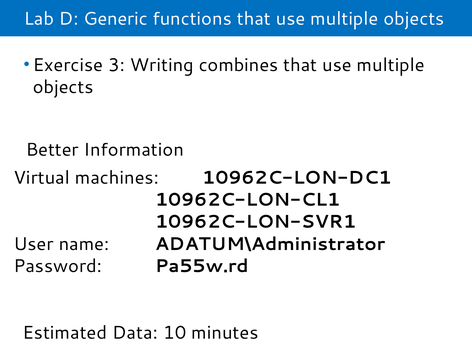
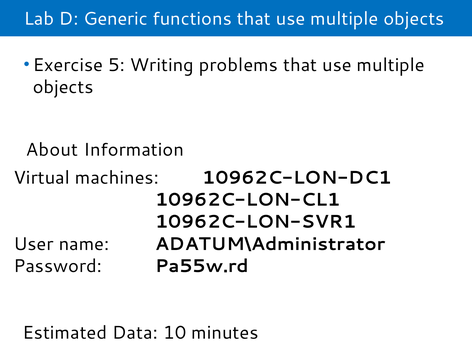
3: 3 -> 5
combines: combines -> problems
Better: Better -> About
